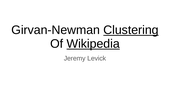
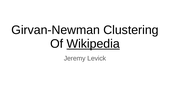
Clustering underline: present -> none
